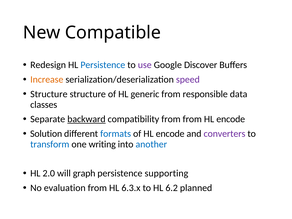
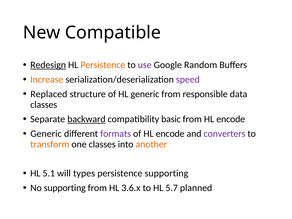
Redesign underline: none -> present
Persistence at (103, 65) colour: blue -> orange
Discover: Discover -> Random
Structure at (49, 94): Structure -> Replaced
compatibility from: from -> basic
Solution at (46, 134): Solution -> Generic
formats colour: blue -> purple
transform colour: blue -> orange
one writing: writing -> classes
another colour: blue -> orange
2.0: 2.0 -> 5.1
graph: graph -> types
No evaluation: evaluation -> supporting
6.3.x: 6.3.x -> 3.6.x
6.2: 6.2 -> 5.7
